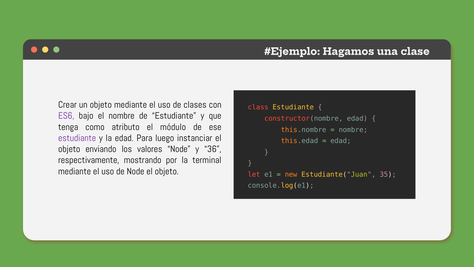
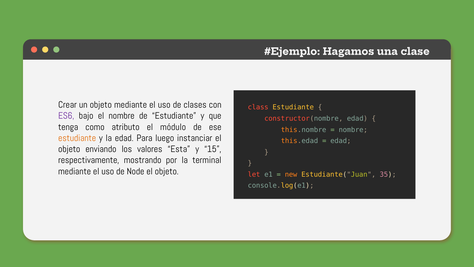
estudiante at (77, 138) colour: purple -> orange
valores Node: Node -> Esta
36: 36 -> 15
